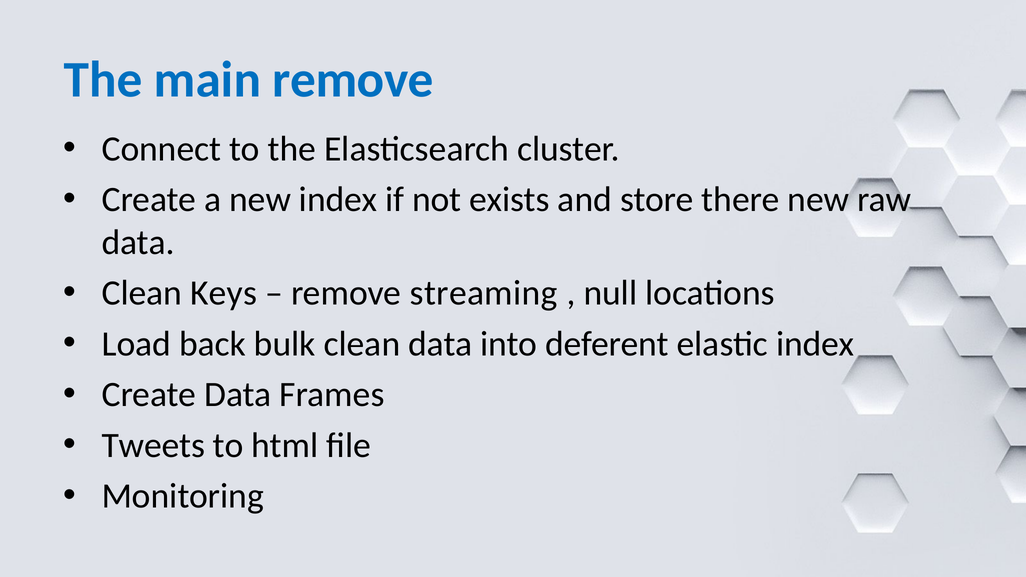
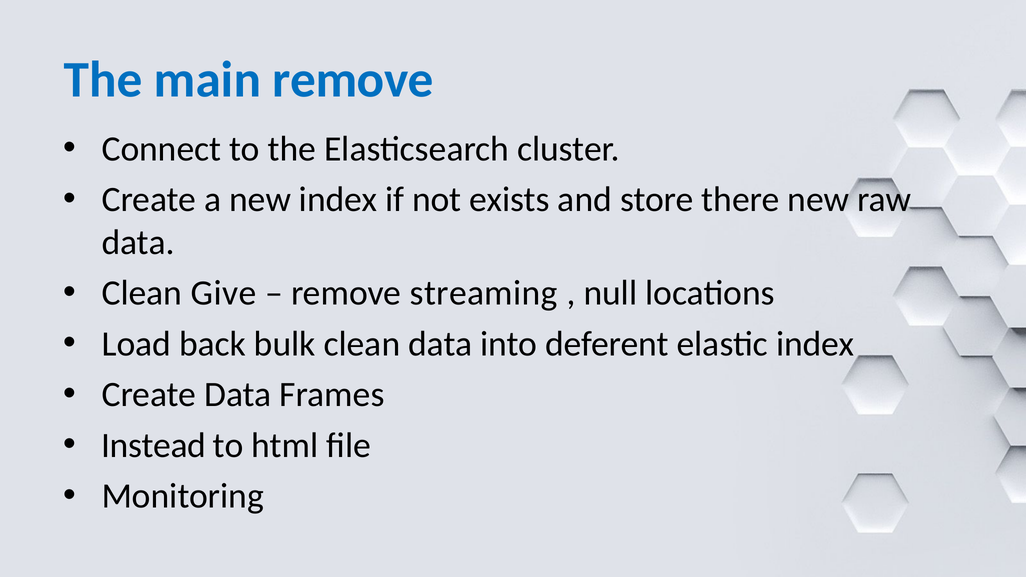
Keys: Keys -> Give
Tweets: Tweets -> Instead
